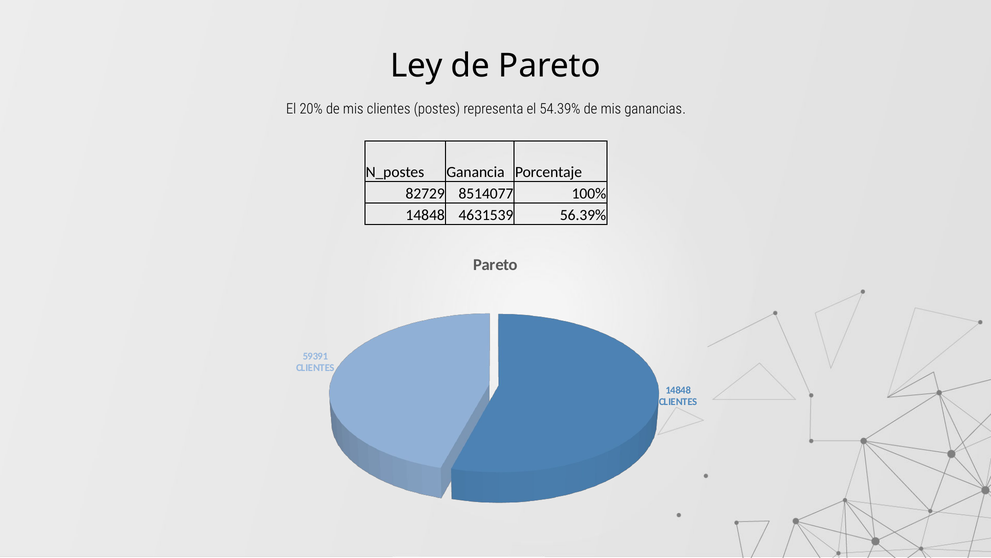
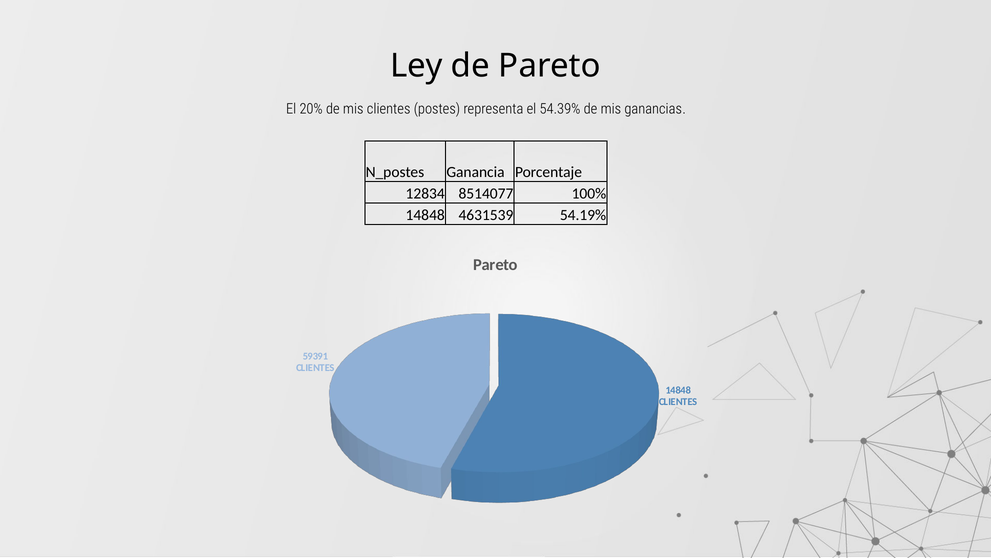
82729: 82729 -> 12834
56.39%: 56.39% -> 54.19%
